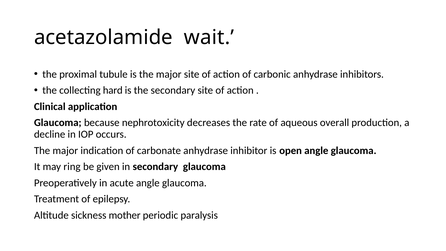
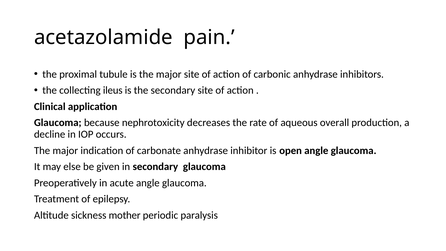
wait: wait -> pain
hard: hard -> ileus
ring: ring -> else
